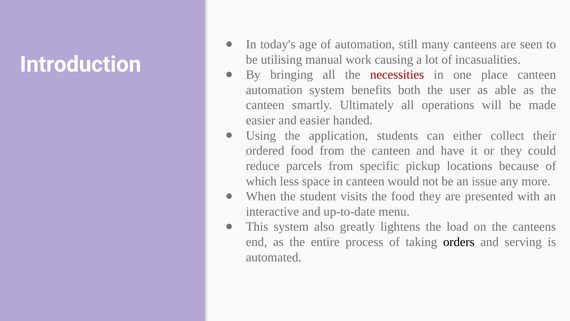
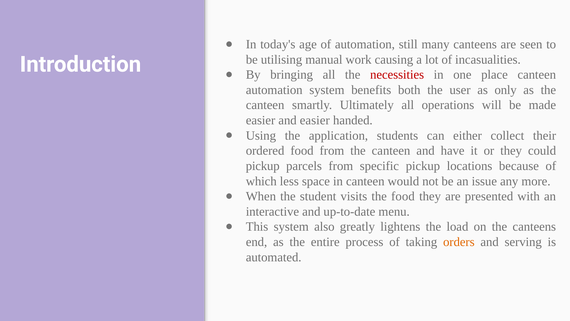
able: able -> only
reduce at (263, 166): reduce -> pickup
orders colour: black -> orange
